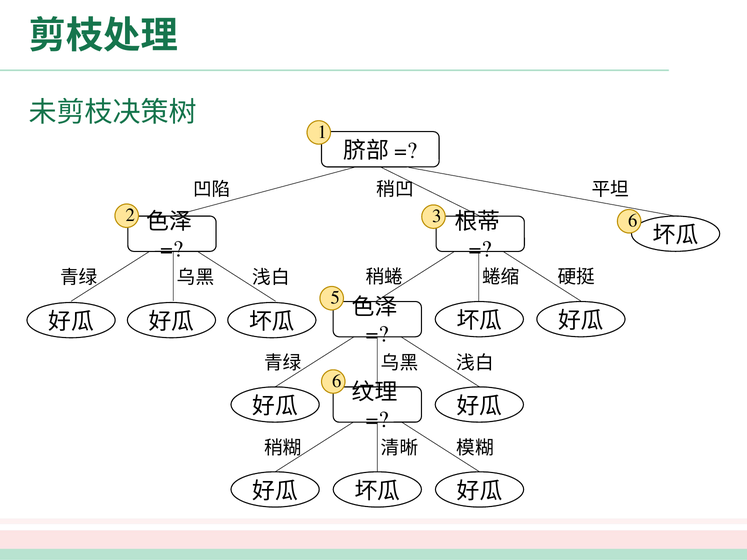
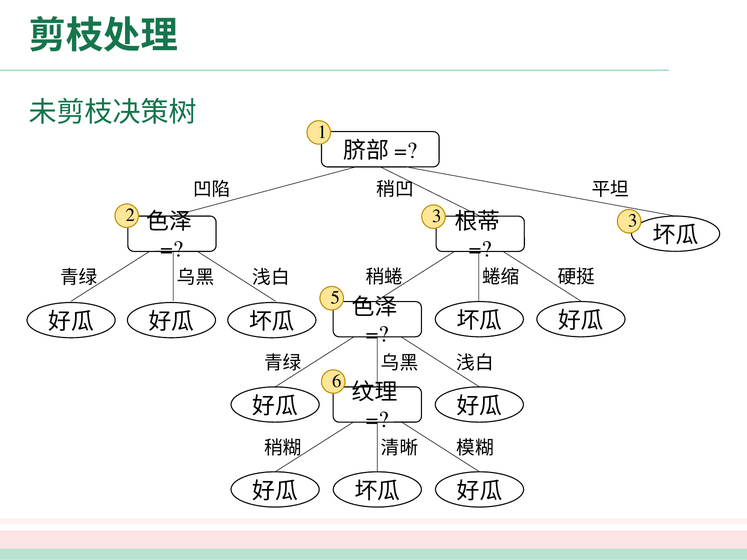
3 6: 6 -> 3
